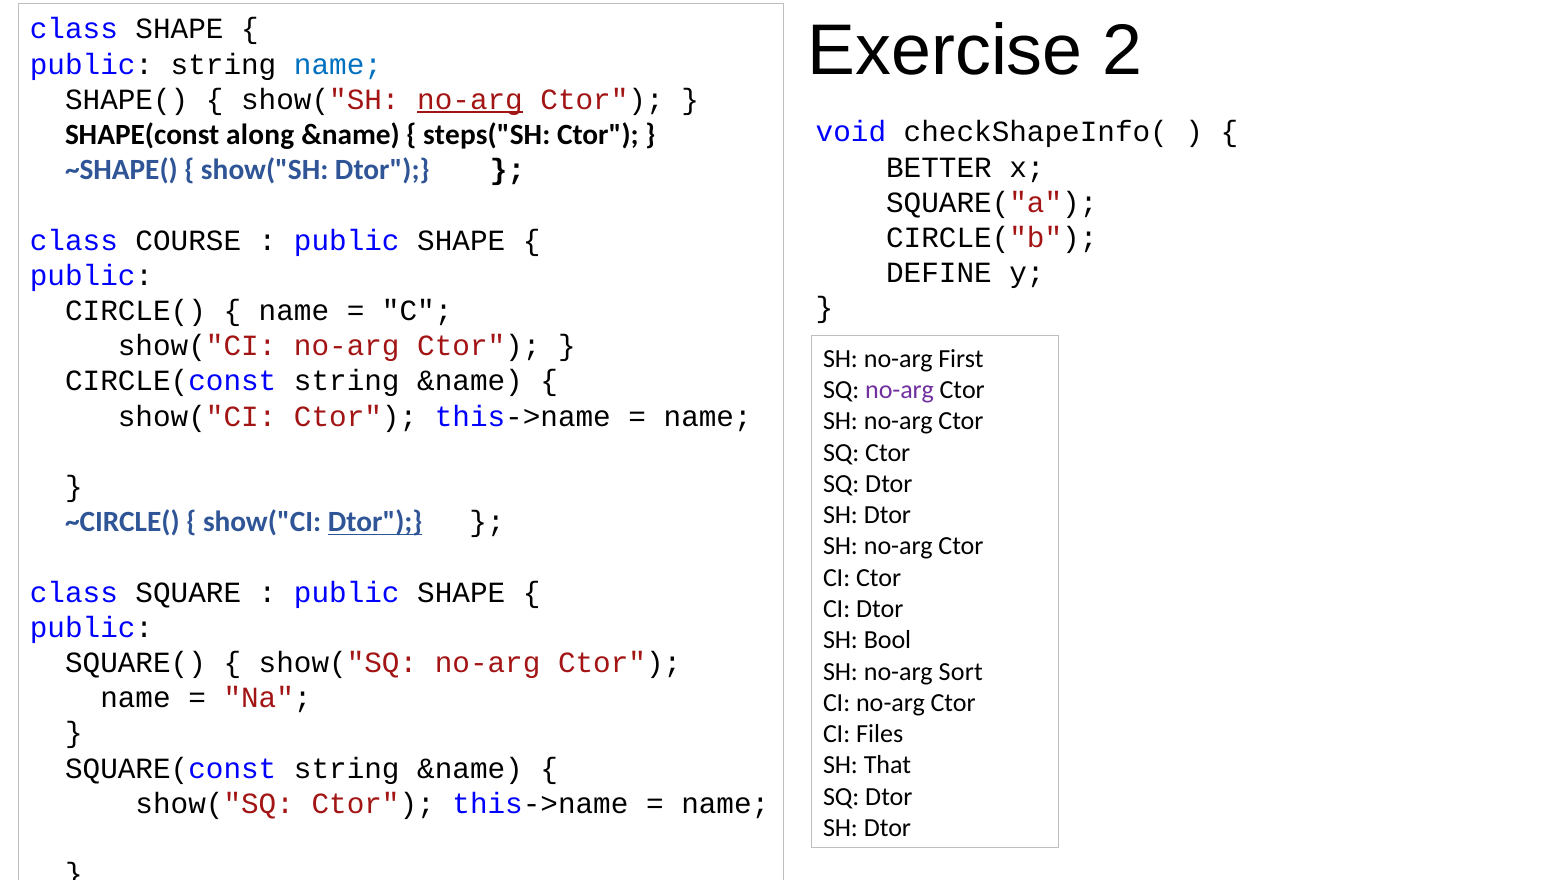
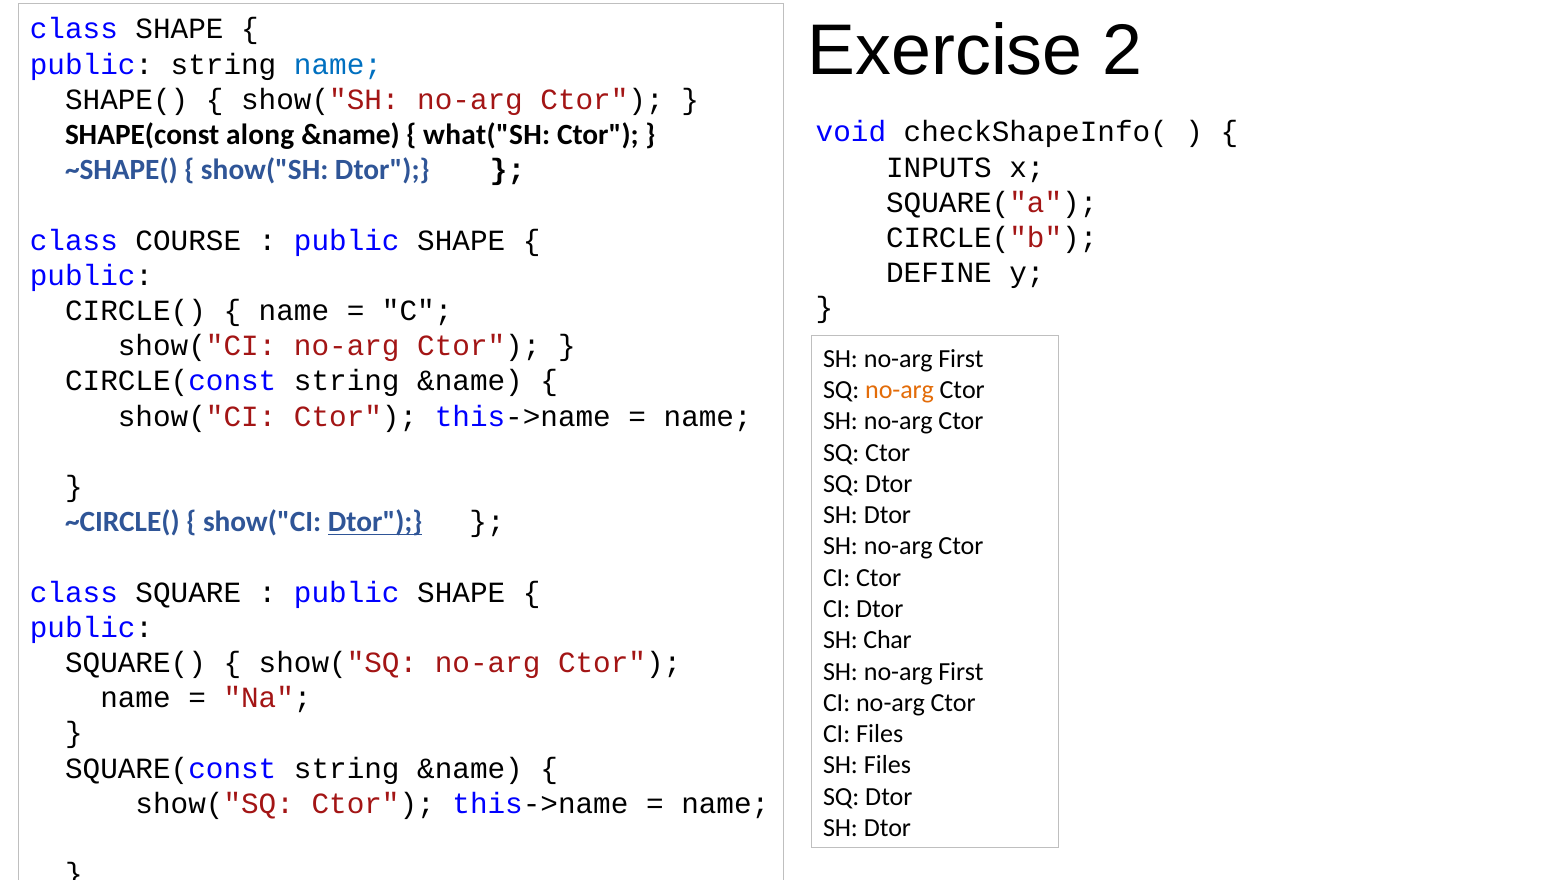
no-arg at (470, 100) underline: present -> none
steps("SH: steps("SH -> what("SH
BETTER: BETTER -> INPUTS
no-arg at (900, 390) colour: purple -> orange
Bool: Bool -> Char
Sort at (961, 672): Sort -> First
SH That: That -> Files
